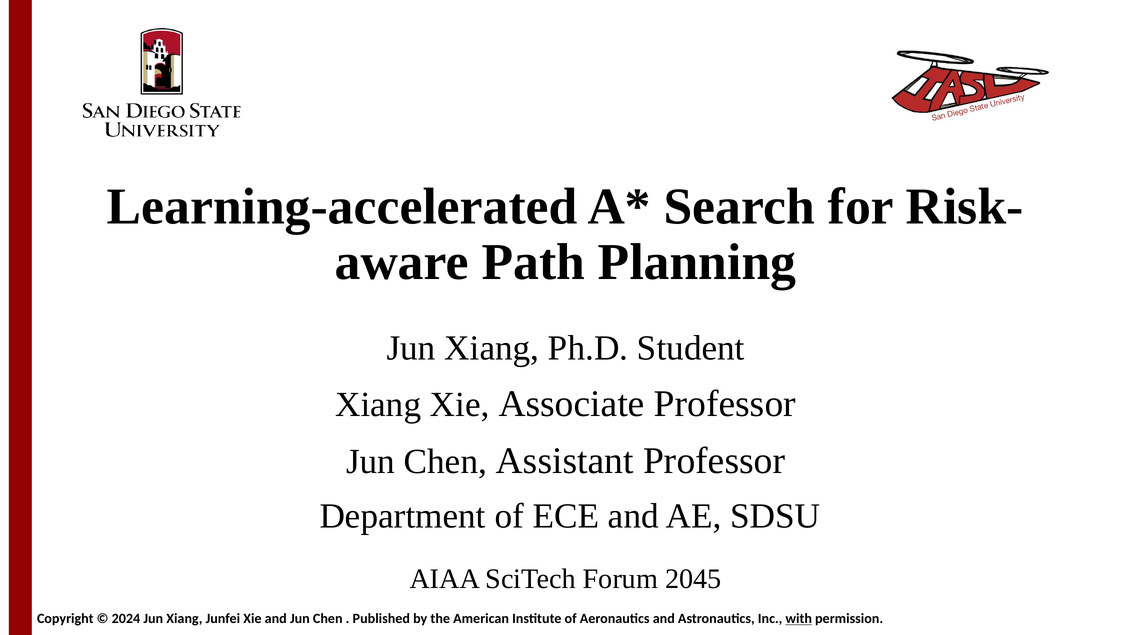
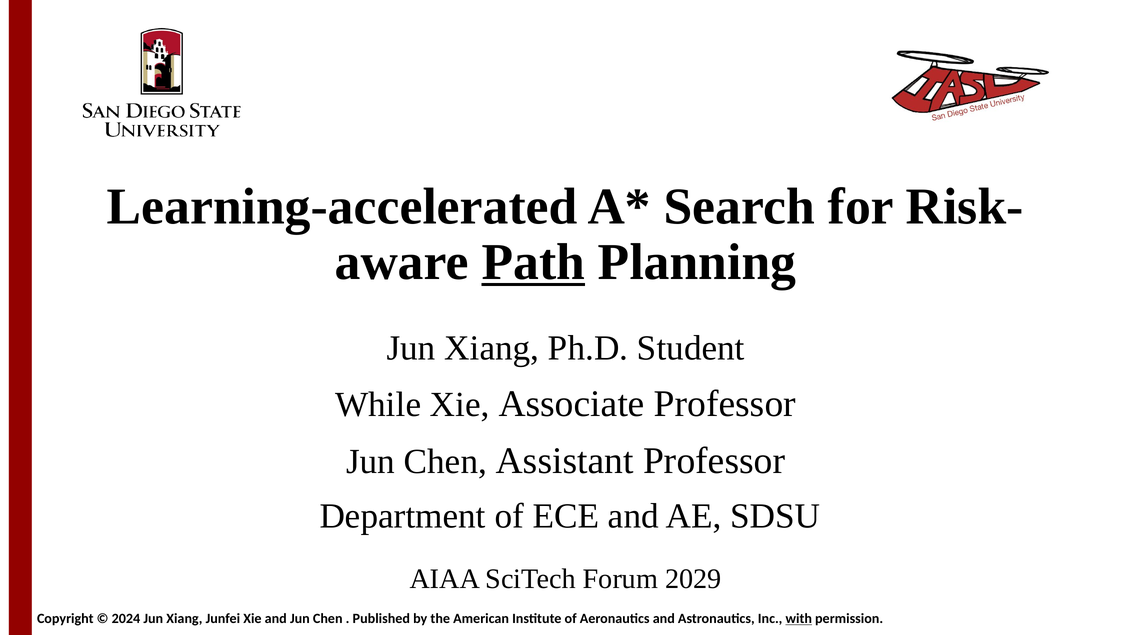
Path underline: none -> present
Xiang at (378, 404): Xiang -> While
2045: 2045 -> 2029
